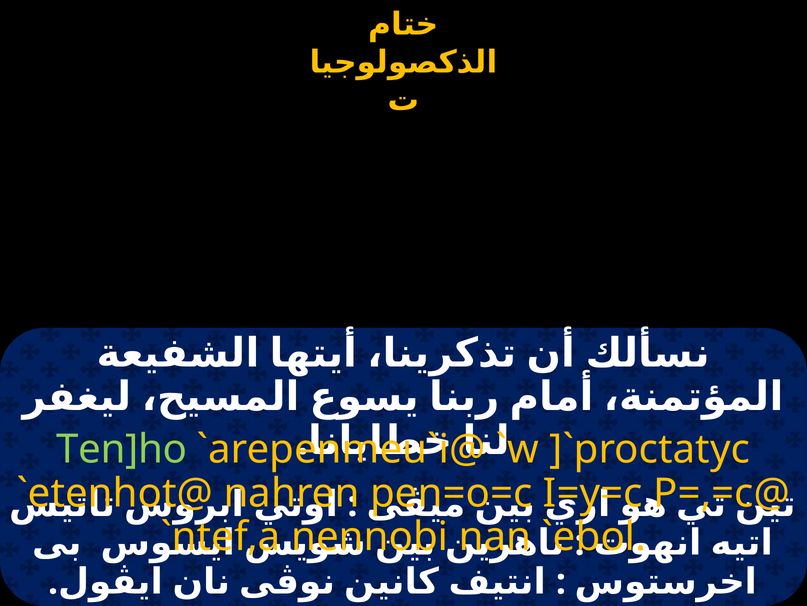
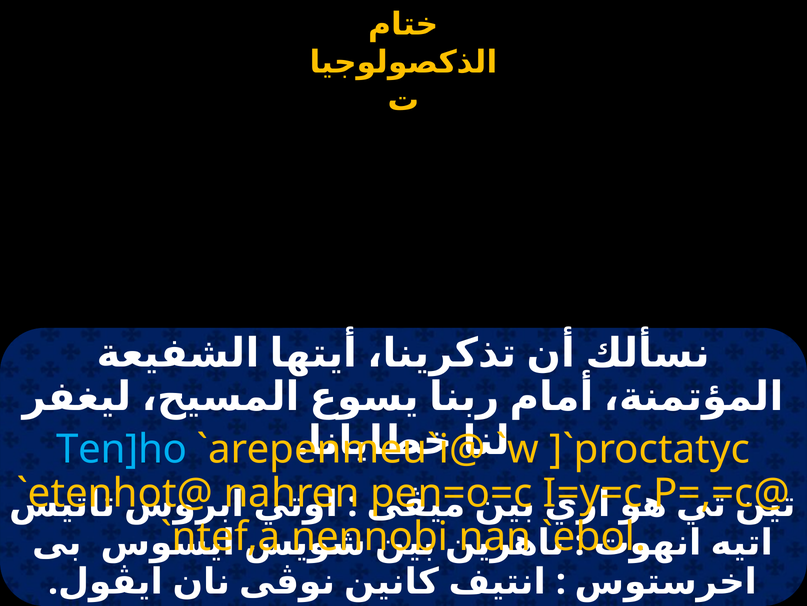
Ten]ho colour: light green -> light blue
